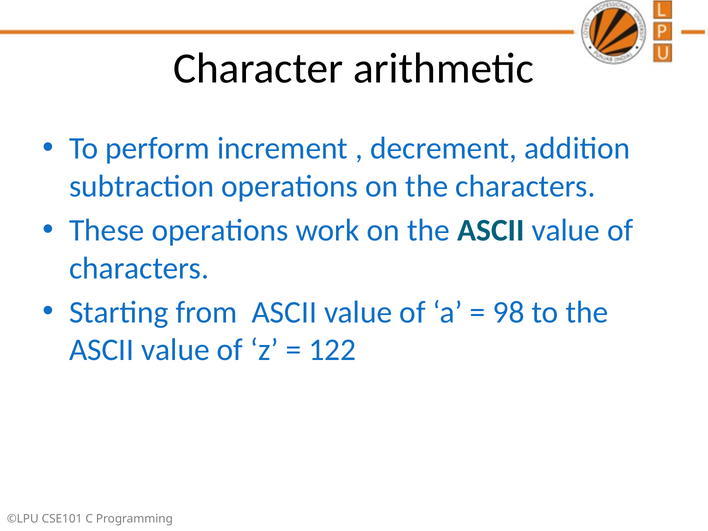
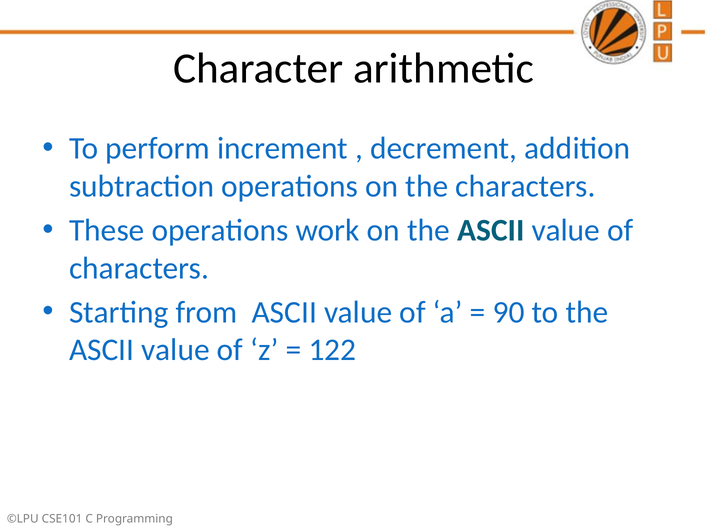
98: 98 -> 90
